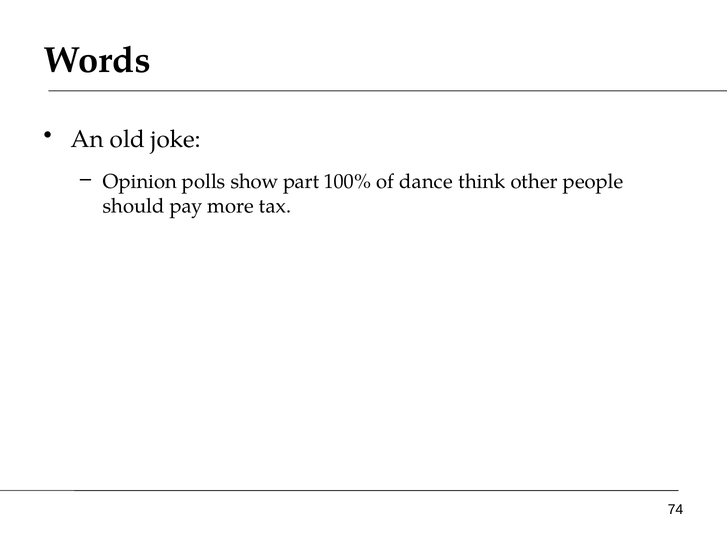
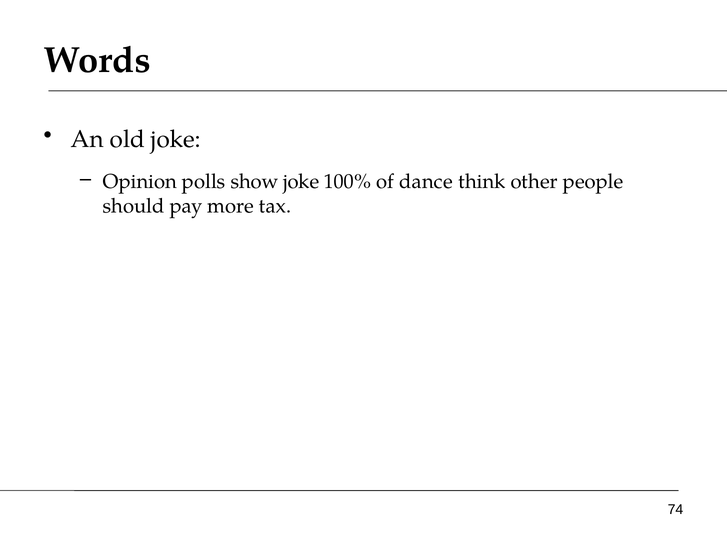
show part: part -> joke
